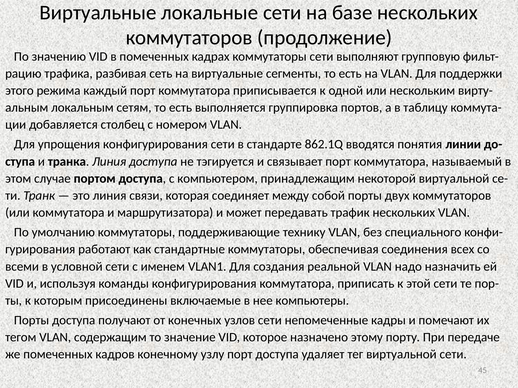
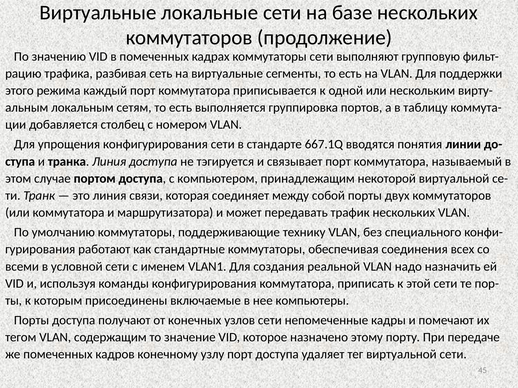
862.1Q: 862.1Q -> 667.1Q
